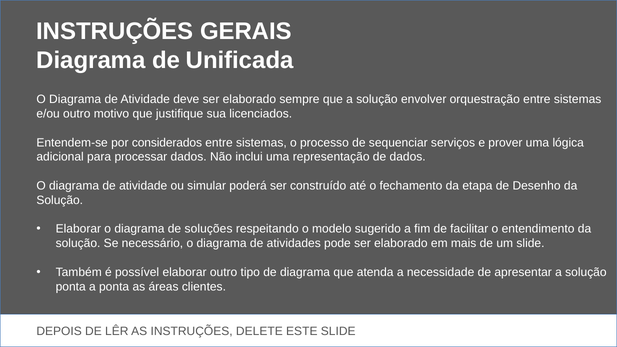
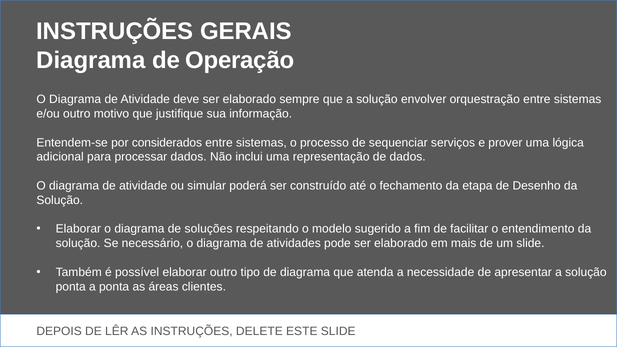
Unificada: Unificada -> Operação
licenciados: licenciados -> informação
